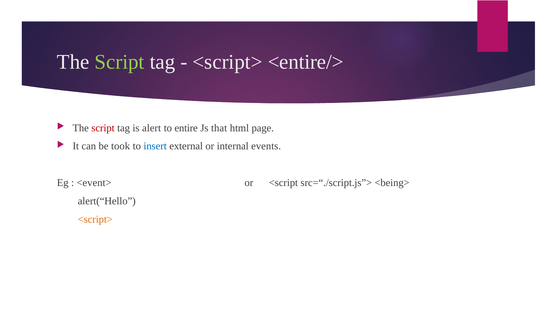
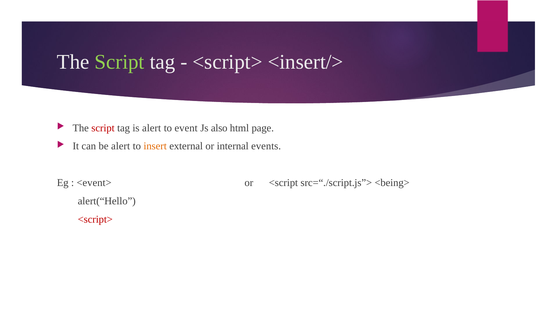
<entire/>: <entire/> -> <insert/>
entire: entire -> event
that: that -> also
be took: took -> alert
insert colour: blue -> orange
<script> at (95, 220) colour: orange -> red
